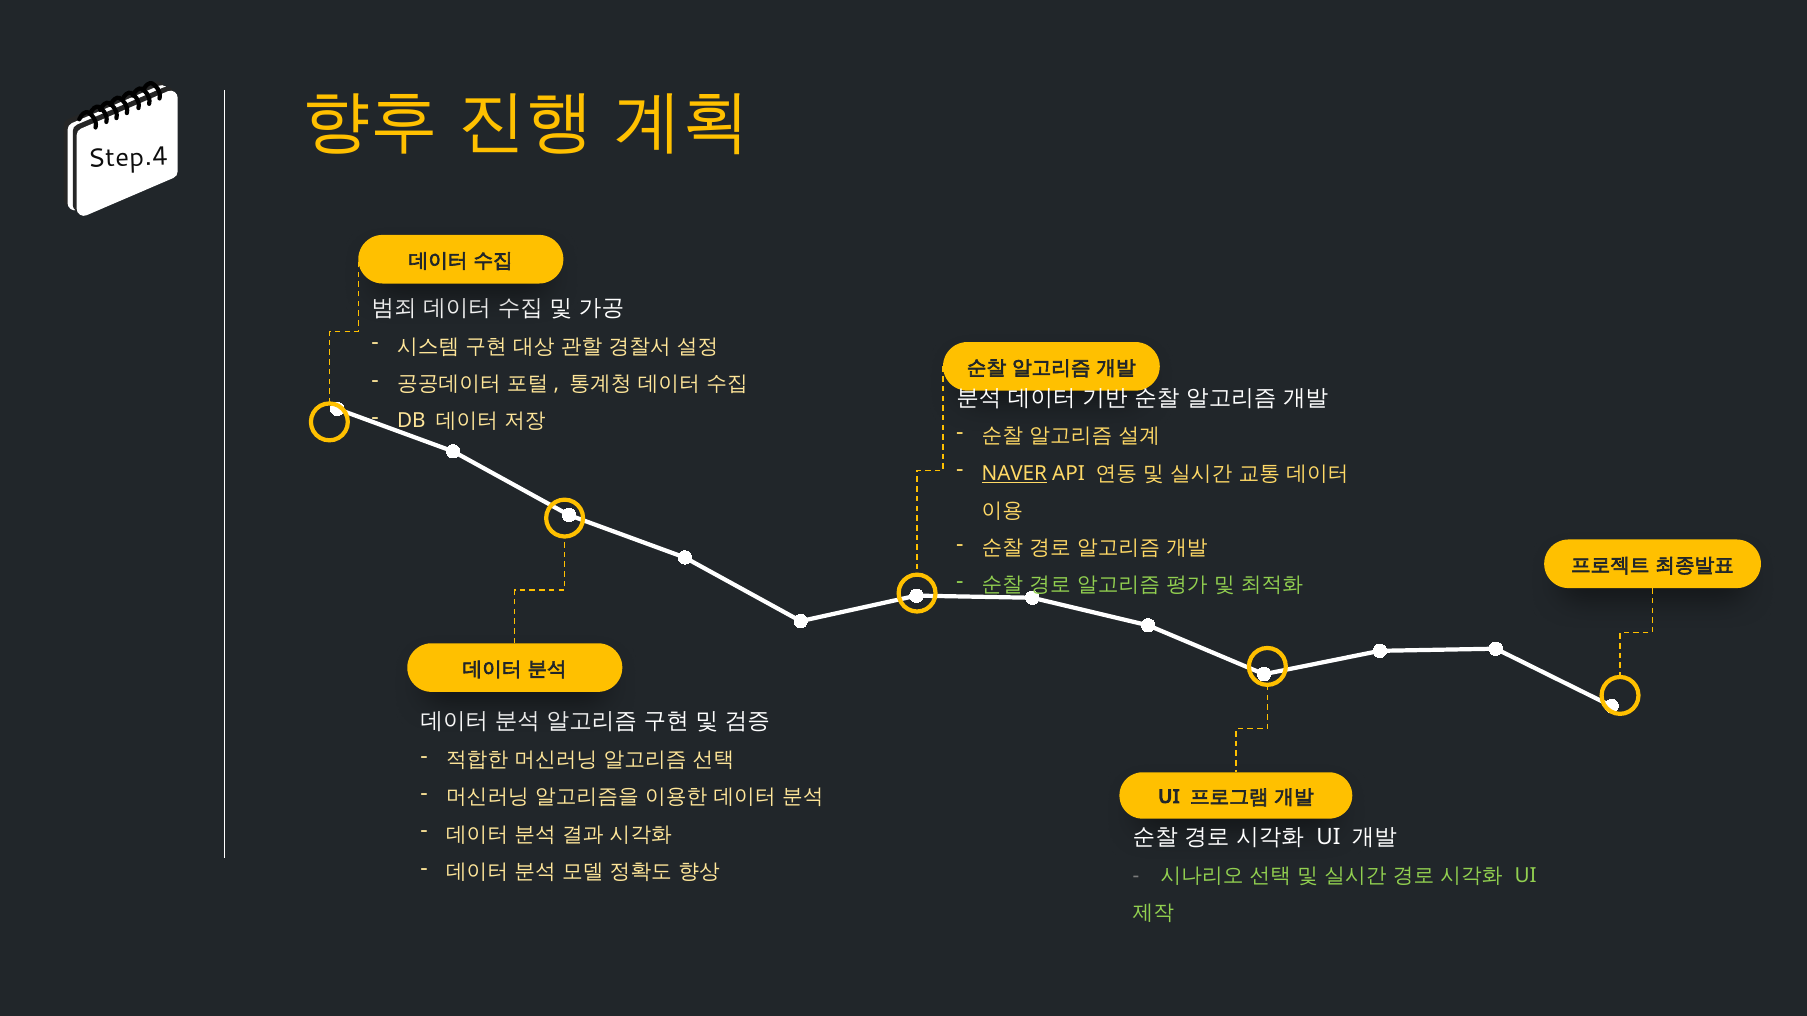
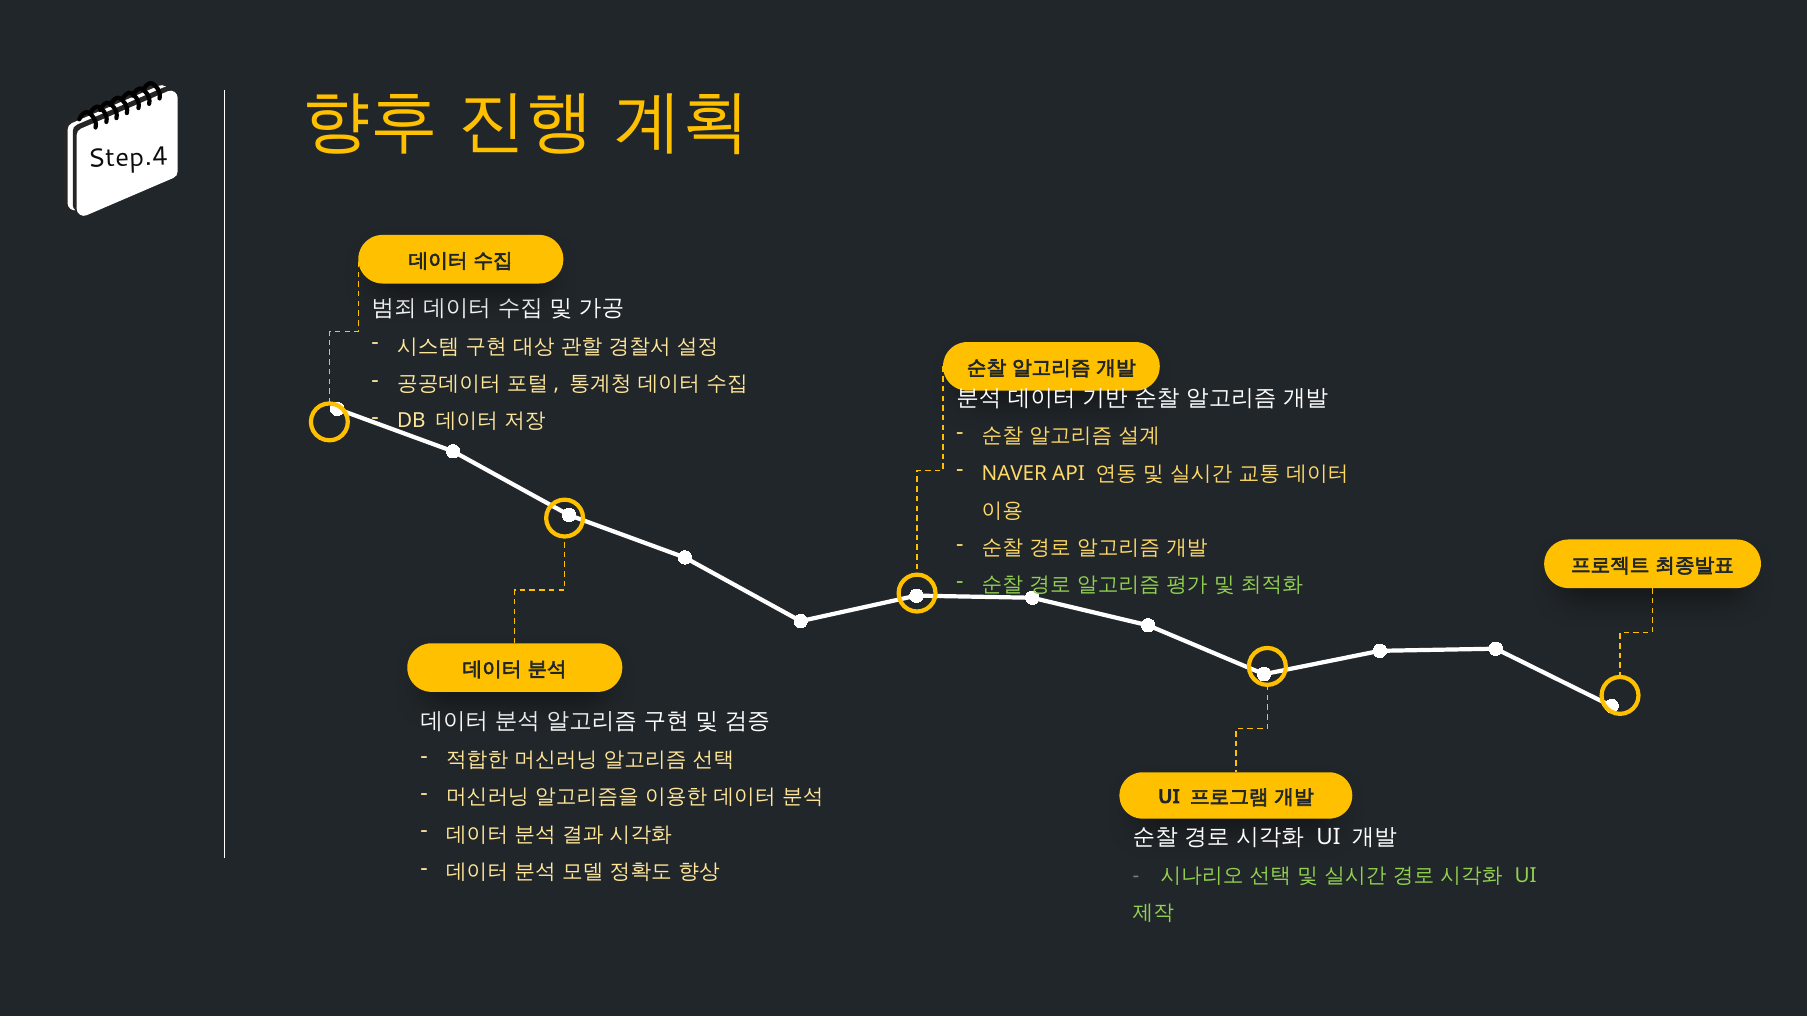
NAVER underline: present -> none
